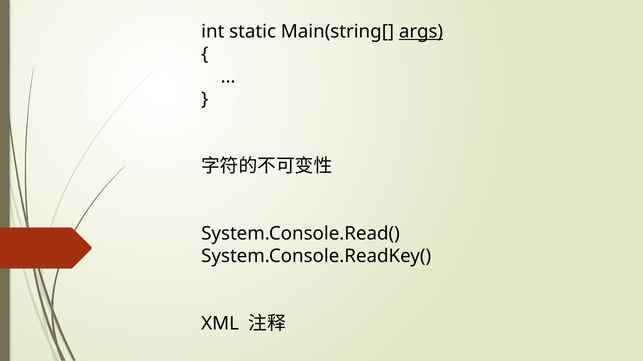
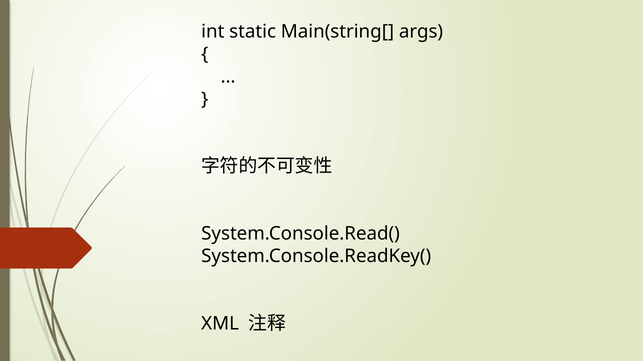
args underline: present -> none
